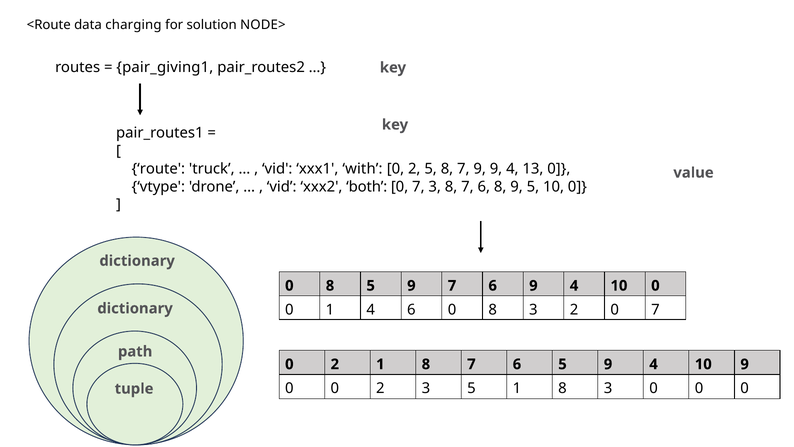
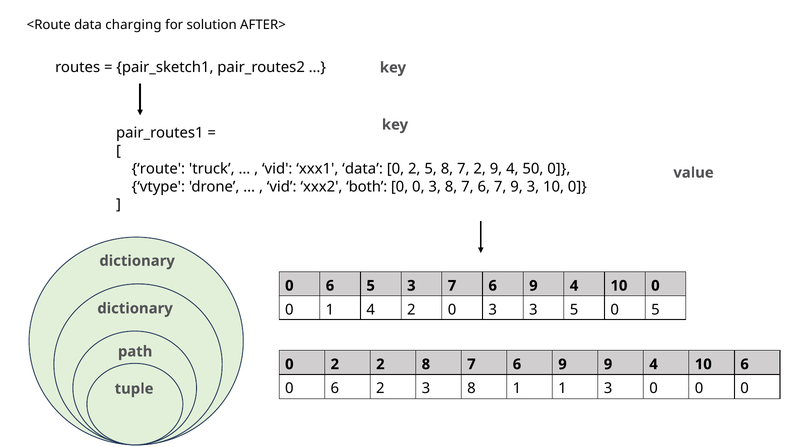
NODE>: NODE> -> AFTER>
pair_giving1: pair_giving1 -> pair_sketch1
xxx1 with: with -> data
7 9: 9 -> 2
13: 13 -> 50
7 at (418, 186): 7 -> 0
6 8: 8 -> 7
9 5: 5 -> 3
8 at (330, 285): 8 -> 6
9 at (411, 285): 9 -> 3
4 6: 6 -> 2
8 at (493, 309): 8 -> 3
3 2: 2 -> 5
7 at (655, 309): 7 -> 5
2 1: 1 -> 2
8 7 6 5: 5 -> 9
10 9: 9 -> 6
0 at (335, 388): 0 -> 6
2 3 5: 5 -> 8
8 at (562, 388): 8 -> 1
